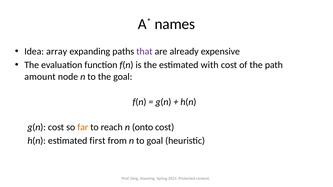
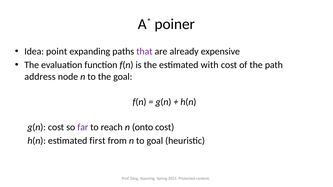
names: names -> poiner
array: array -> point
amount: amount -> address
far colour: orange -> purple
